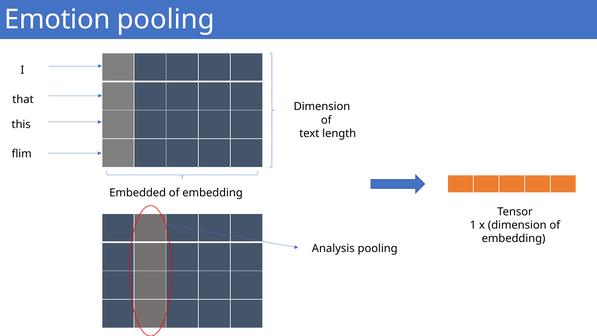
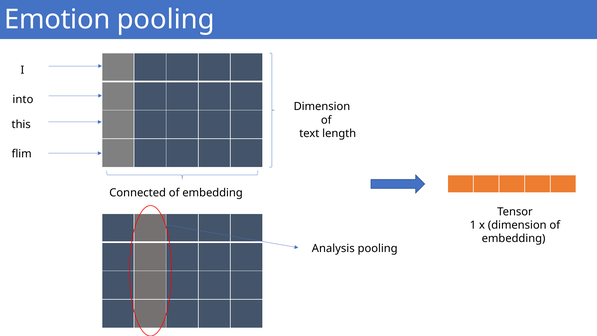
that: that -> into
Embedded: Embedded -> Connected
